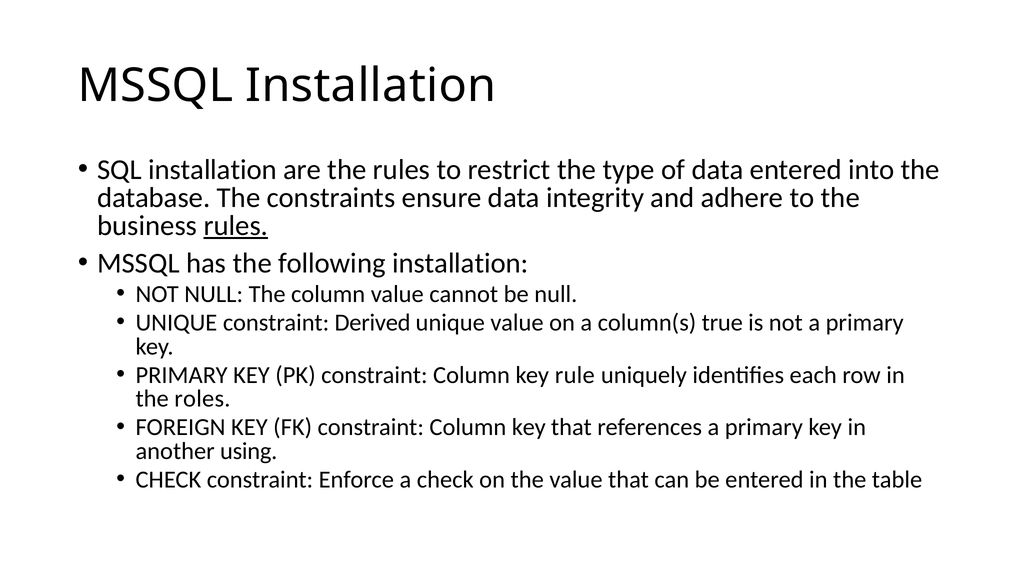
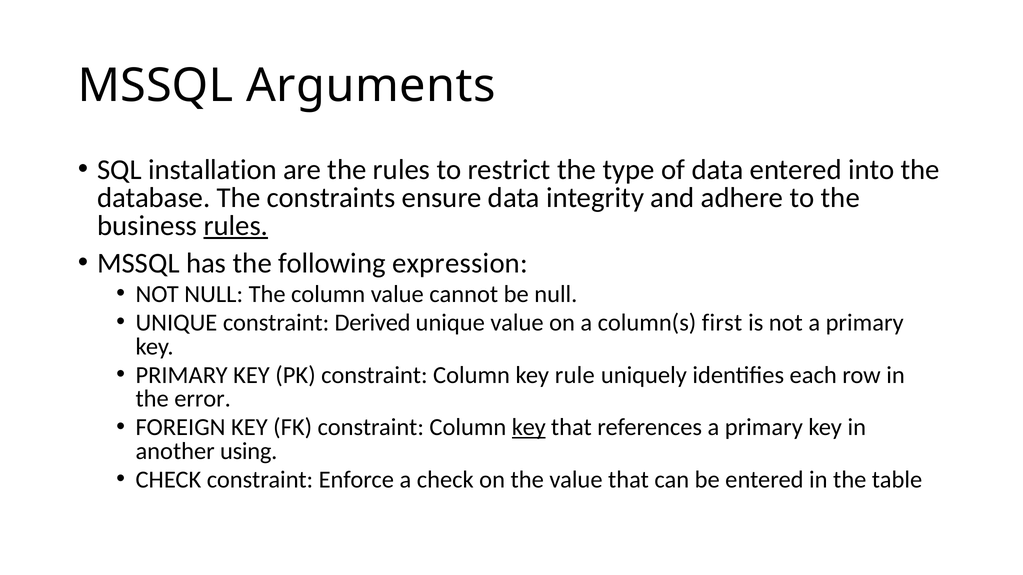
MSSQL Installation: Installation -> Arguments
following installation: installation -> expression
true: true -> first
roles: roles -> error
key at (529, 428) underline: none -> present
